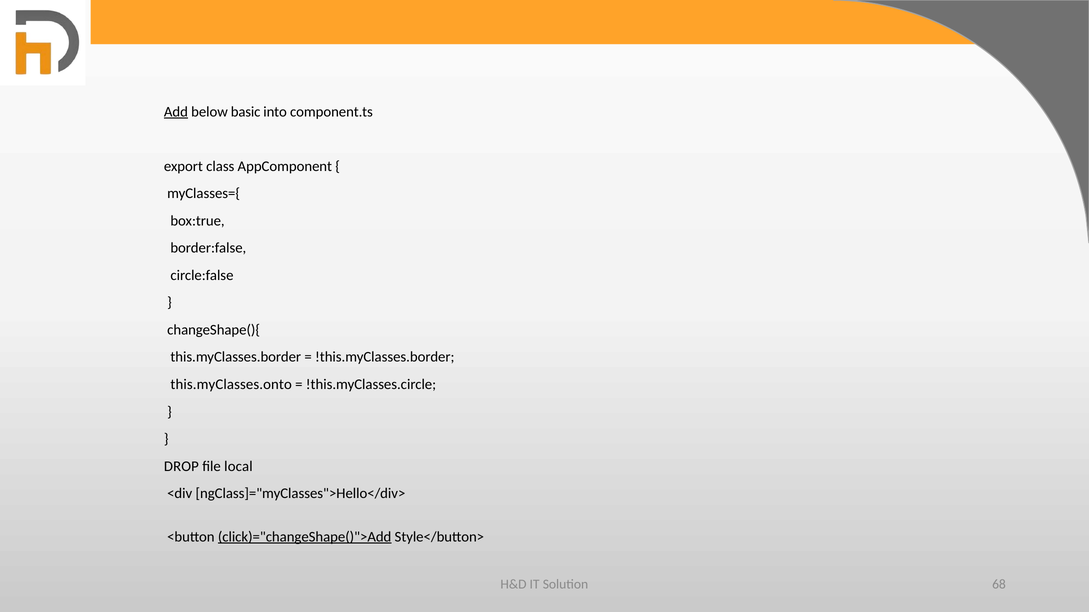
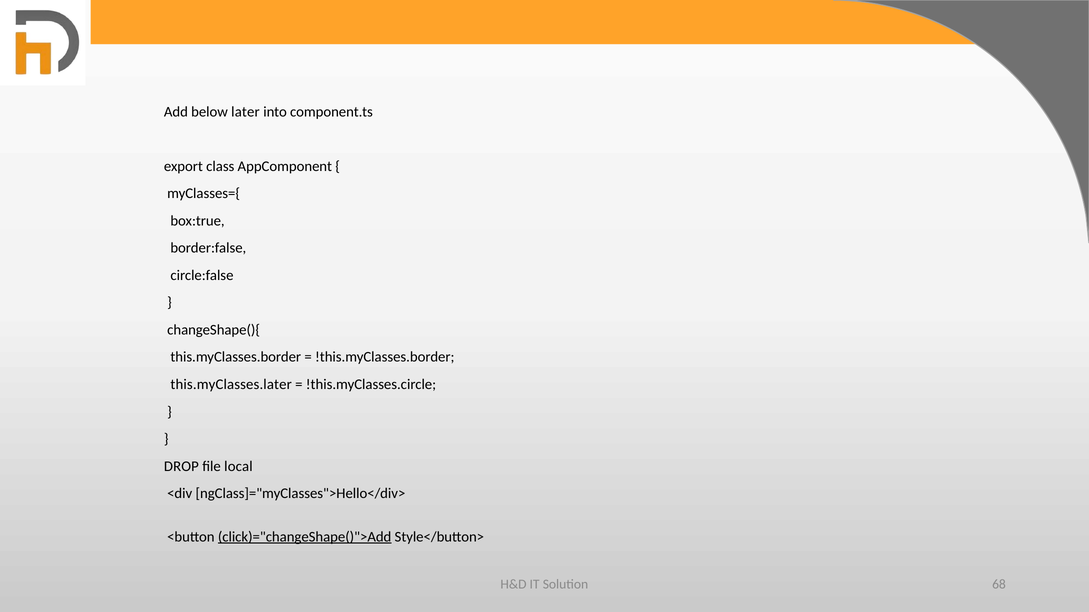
Add underline: present -> none
basic: basic -> later
this.myClasses.onto: this.myClasses.onto -> this.myClasses.later
